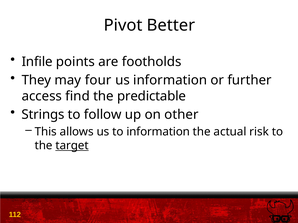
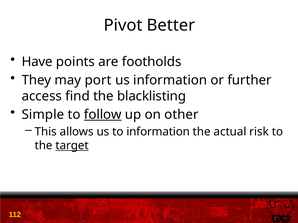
Infile: Infile -> Have
four: four -> port
predictable: predictable -> blacklisting
Strings: Strings -> Simple
follow underline: none -> present
